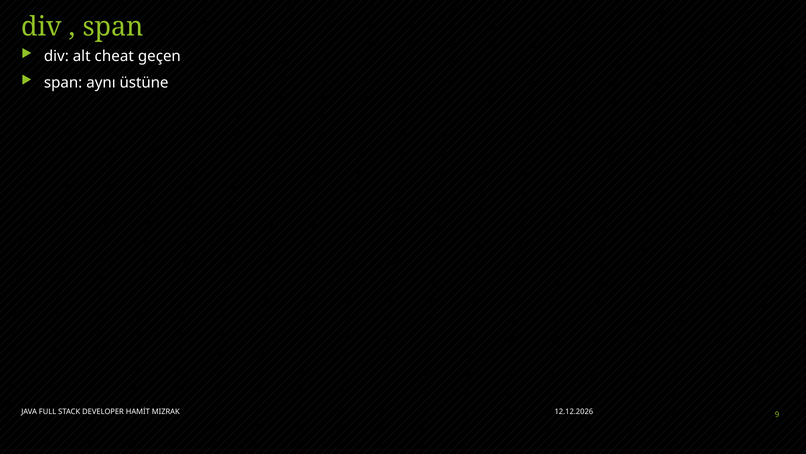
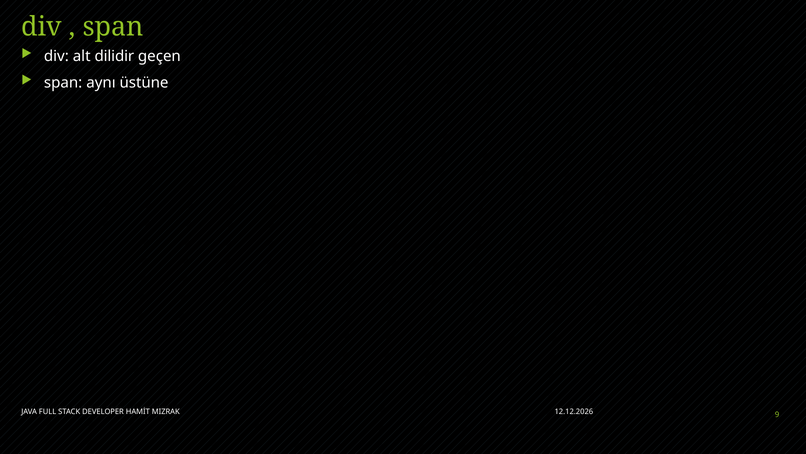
cheat: cheat -> dilidir
